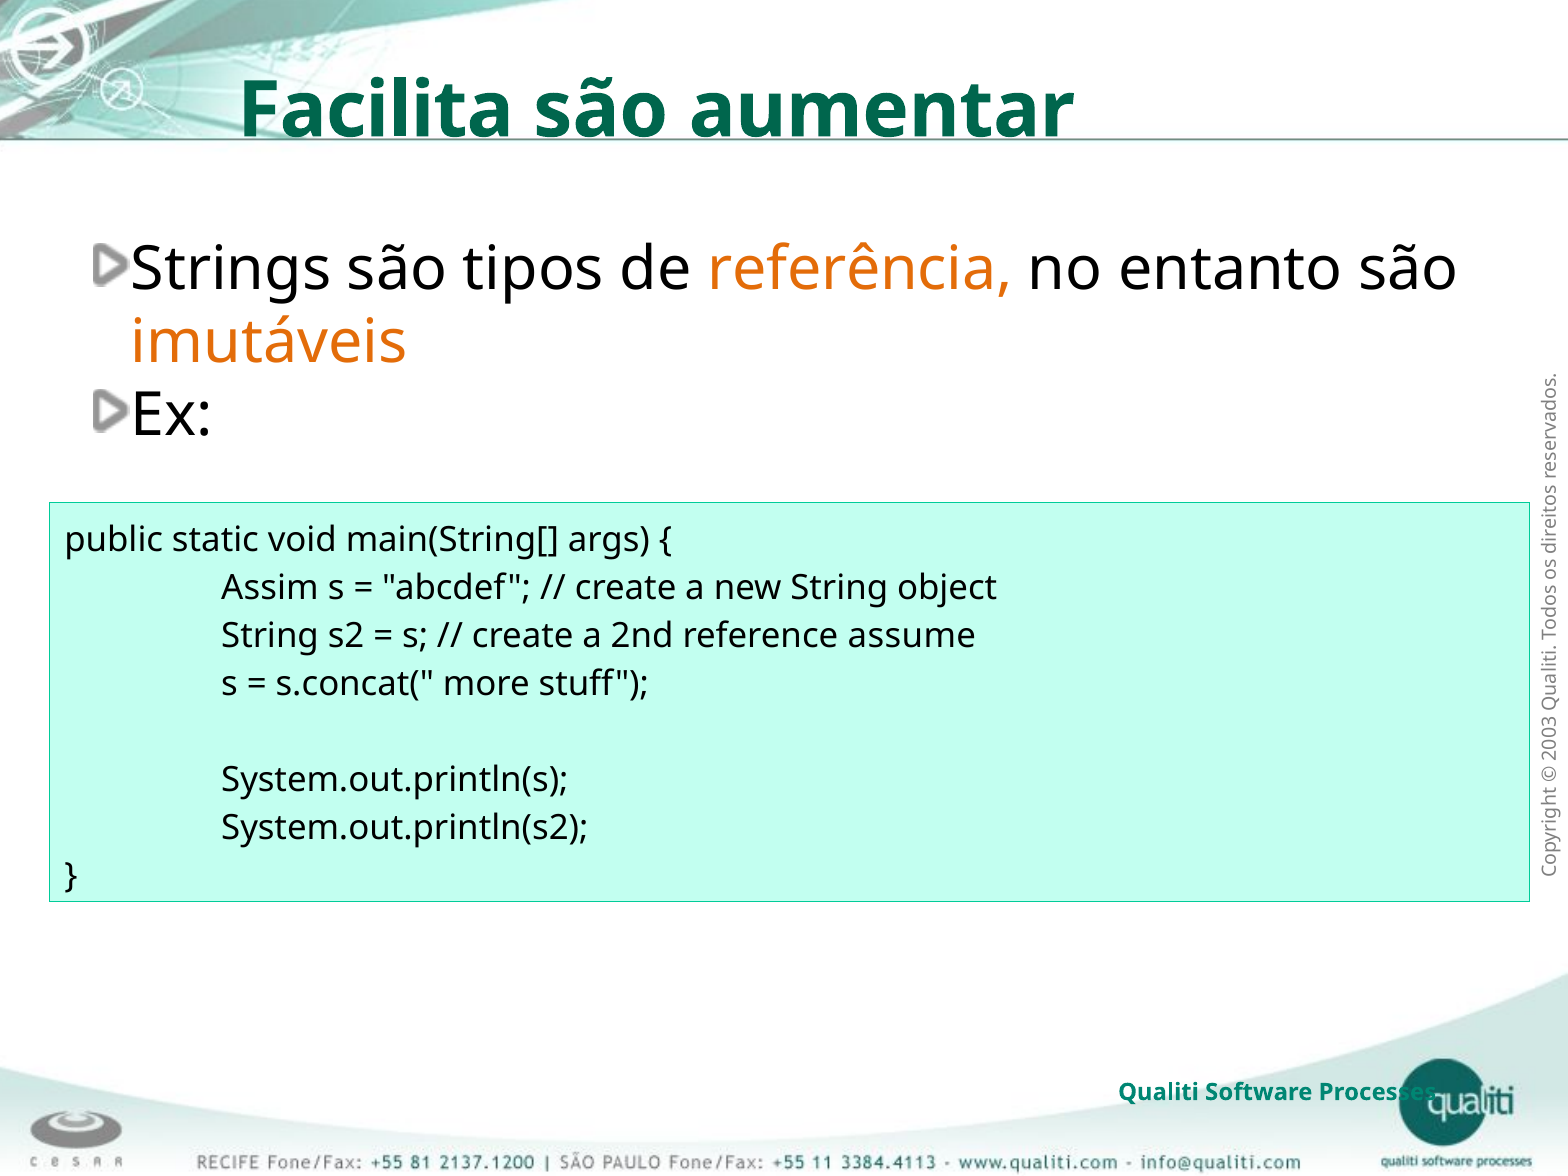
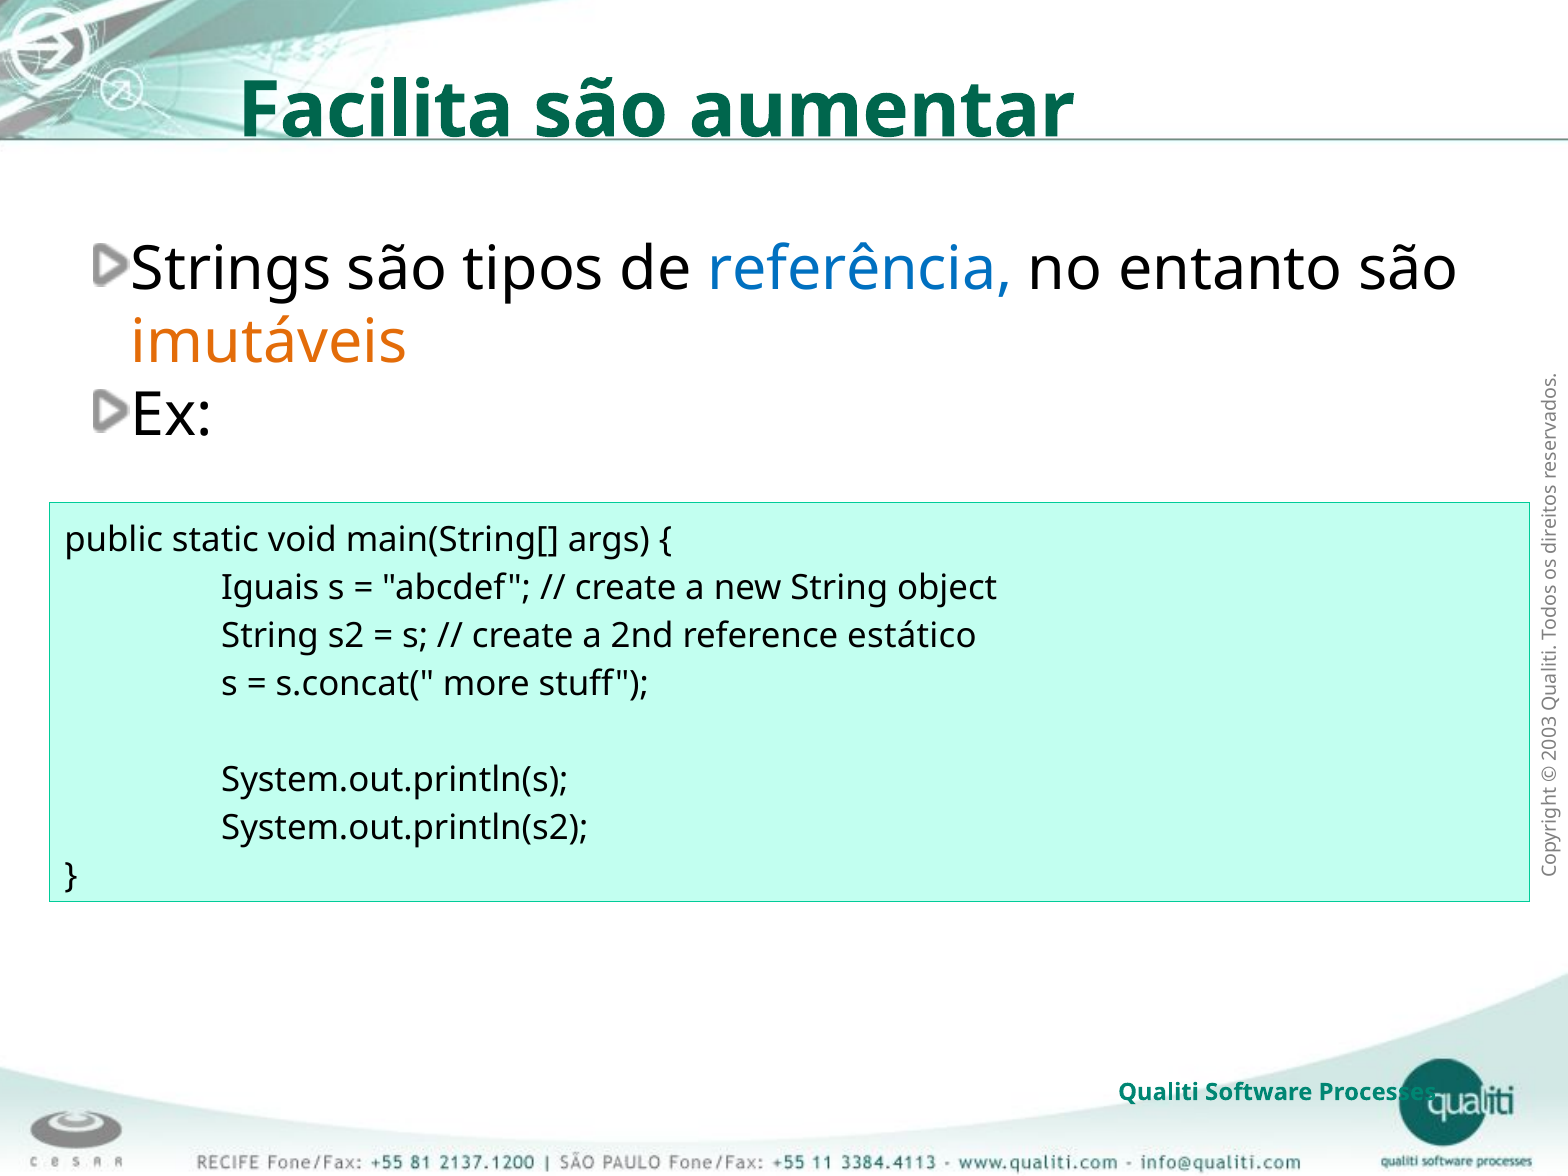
referência colour: orange -> blue
Assim: Assim -> Iguais
assume: assume -> estático
